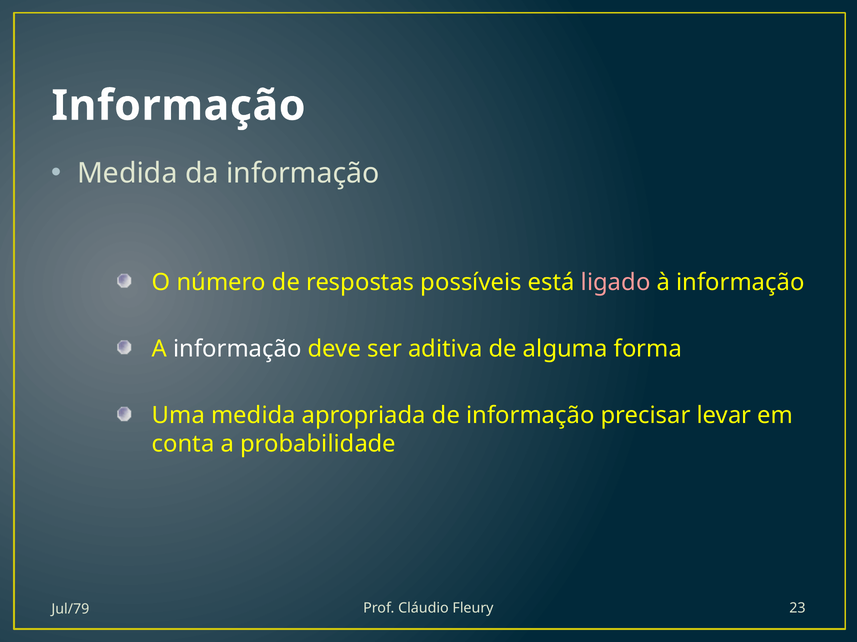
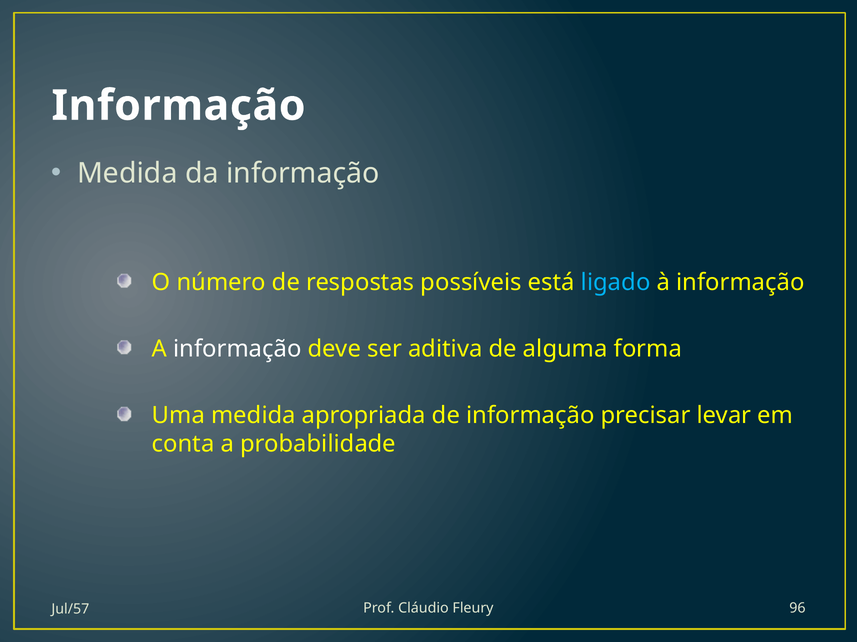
ligado colour: pink -> light blue
23: 23 -> 96
Jul/79: Jul/79 -> Jul/57
